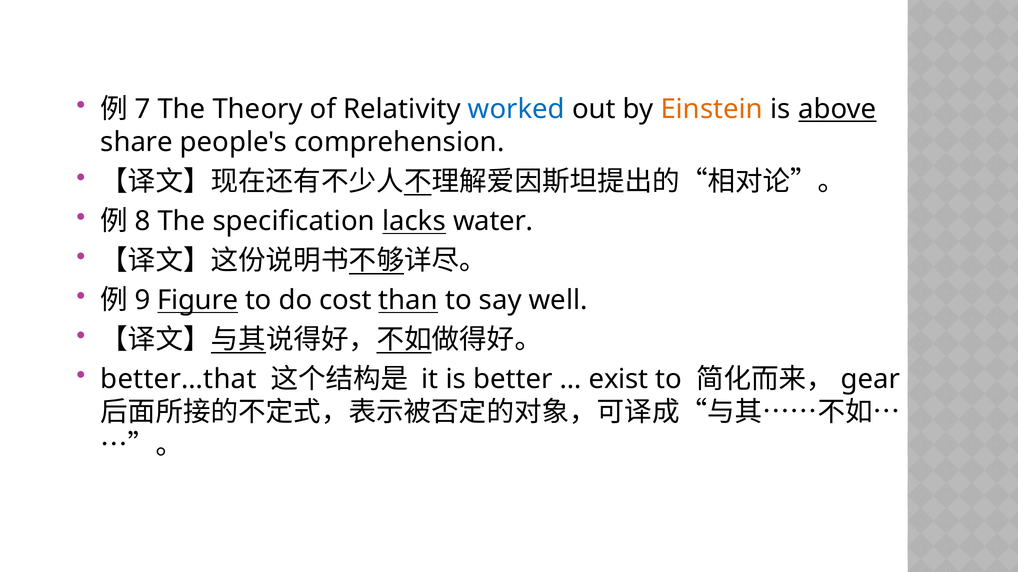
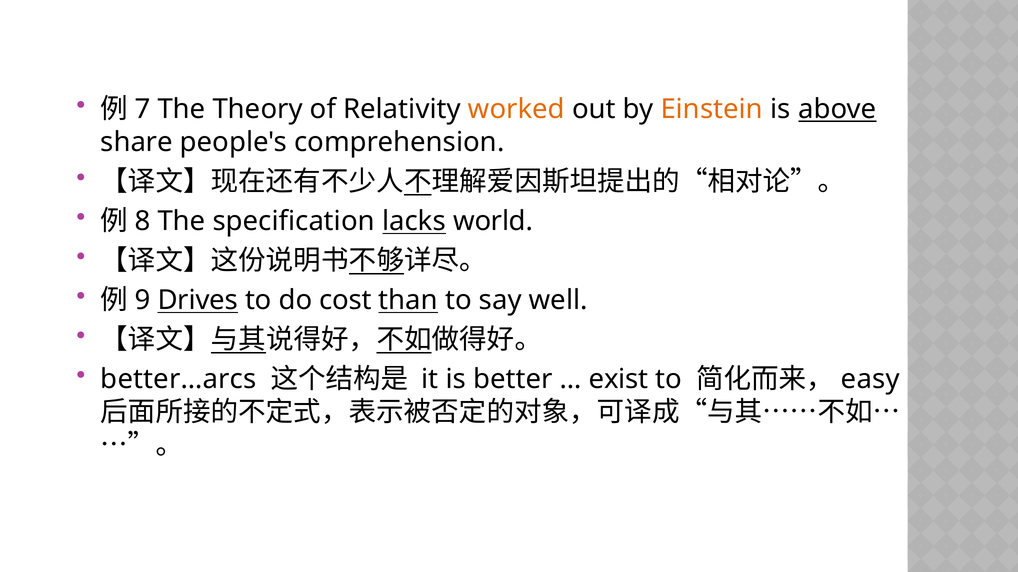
worked colour: blue -> orange
water: water -> world
Figure: Figure -> Drives
better…that: better…that -> better…arcs
gear: gear -> easy
